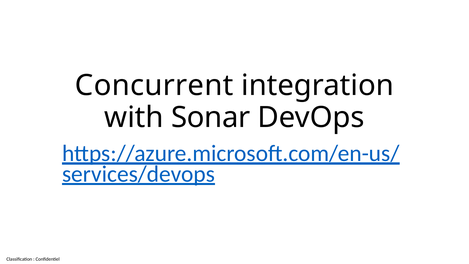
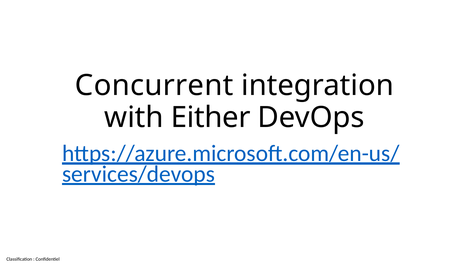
Sonar: Sonar -> Either
